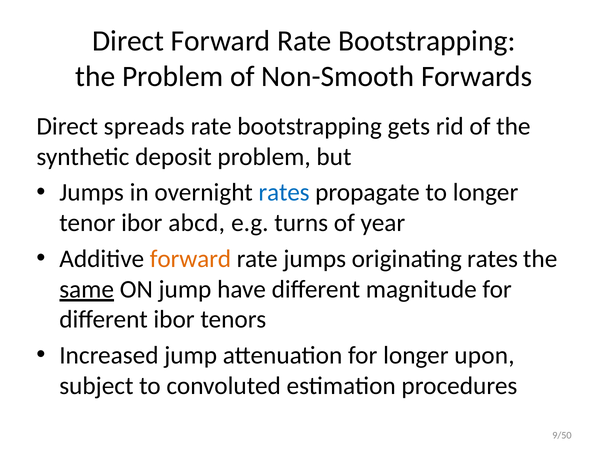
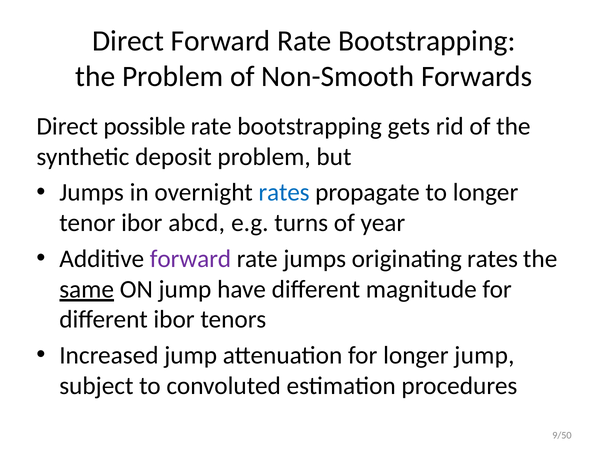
spreads: spreads -> possible
forward at (191, 259) colour: orange -> purple
longer upon: upon -> jump
